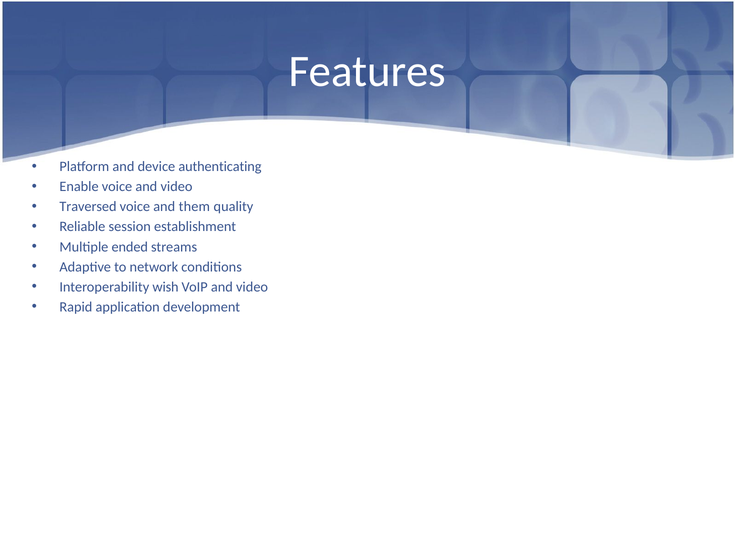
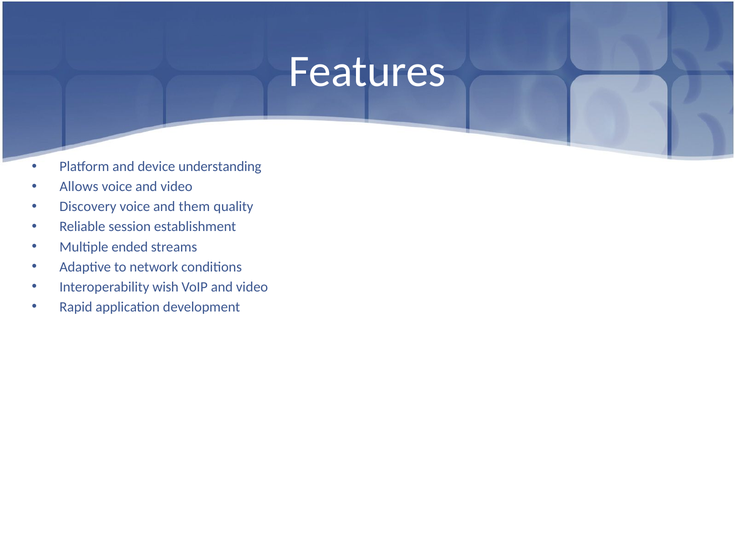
authenticating: authenticating -> understanding
Enable: Enable -> Allows
Traversed: Traversed -> Discovery
